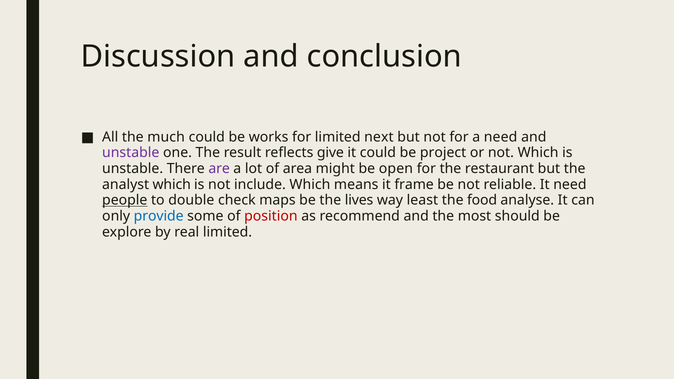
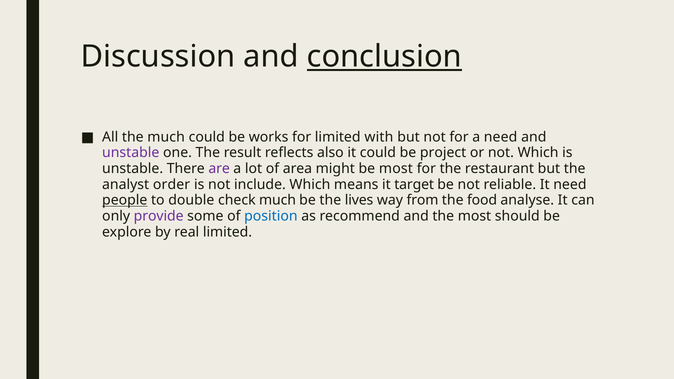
conclusion underline: none -> present
next: next -> with
give: give -> also
be open: open -> most
analyst which: which -> order
frame: frame -> target
check maps: maps -> much
least: least -> from
provide colour: blue -> purple
position colour: red -> blue
